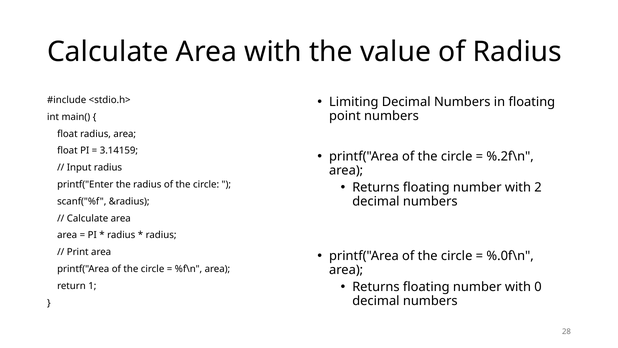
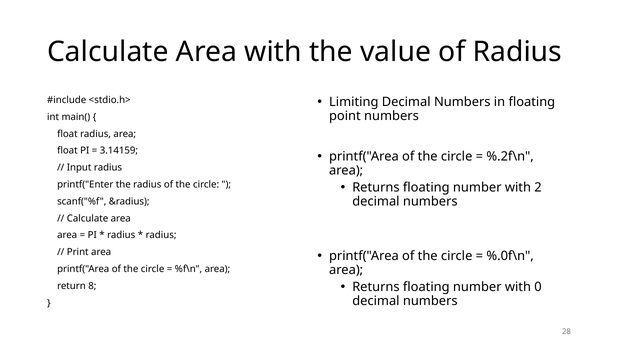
1: 1 -> 8
